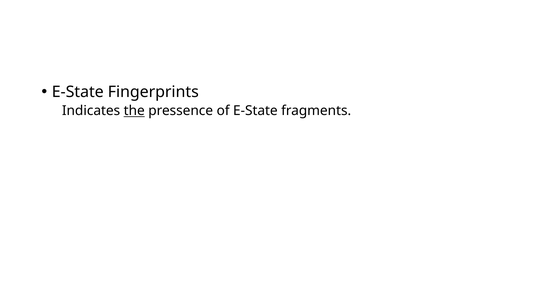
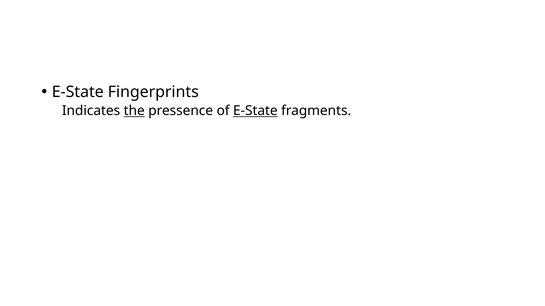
E-State at (255, 111) underline: none -> present
